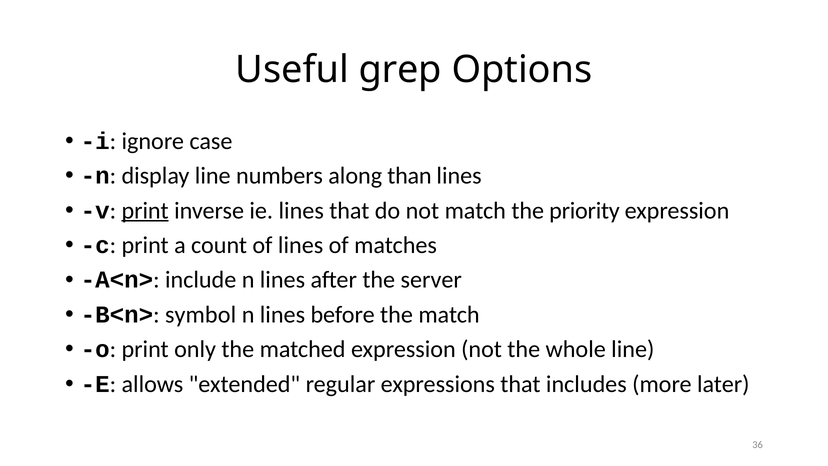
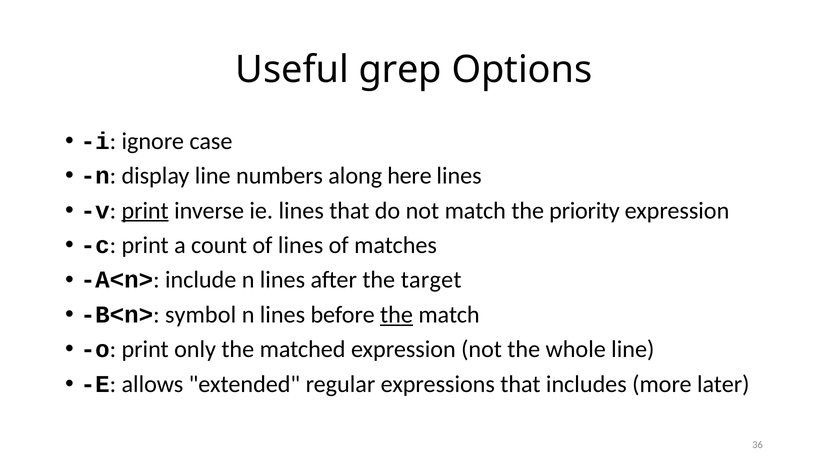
than: than -> here
server: server -> target
the at (396, 315) underline: none -> present
